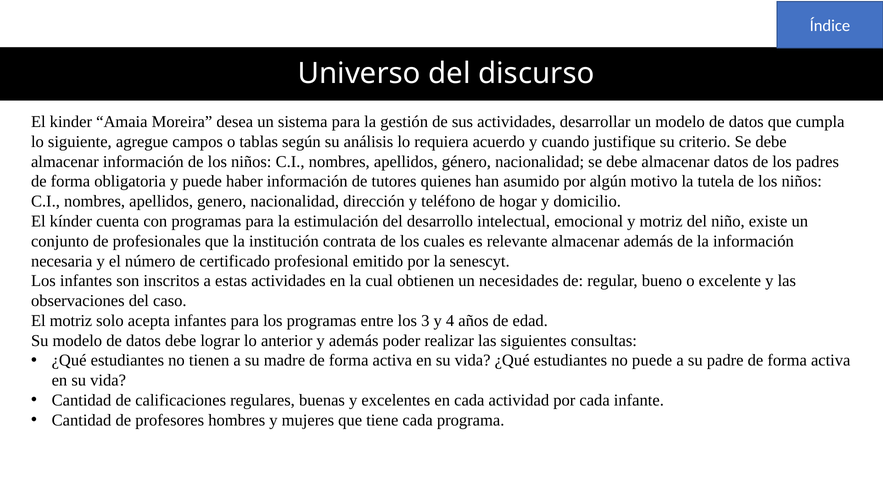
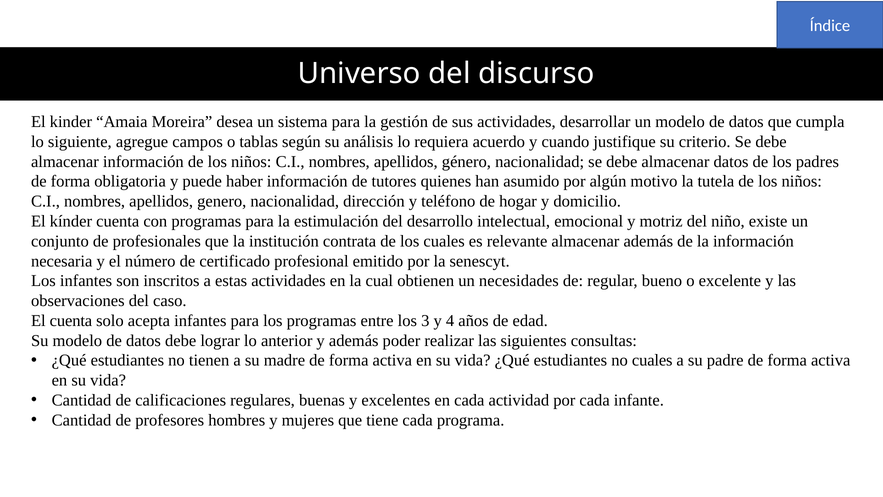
El motriz: motriz -> cuenta
no puede: puede -> cuales
